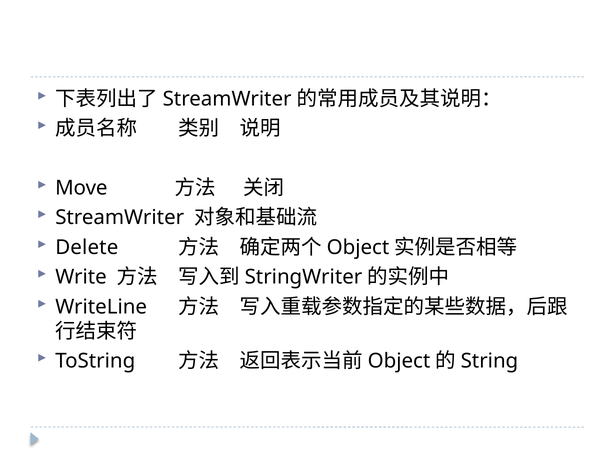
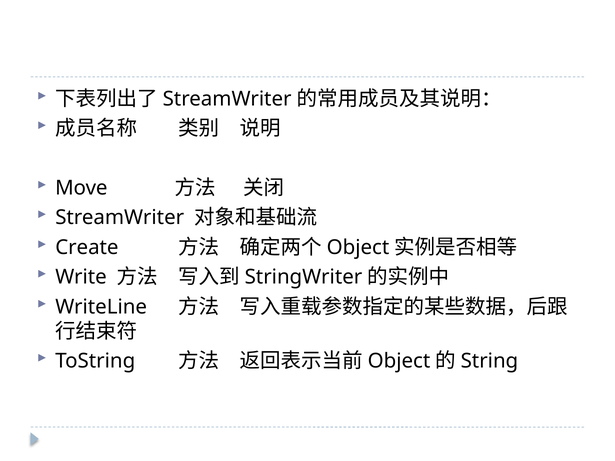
Delete: Delete -> Create
